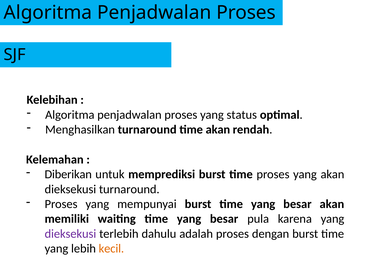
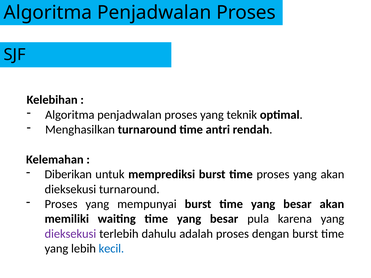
status: status -> teknik
time akan: akan -> antri
kecil colour: orange -> blue
